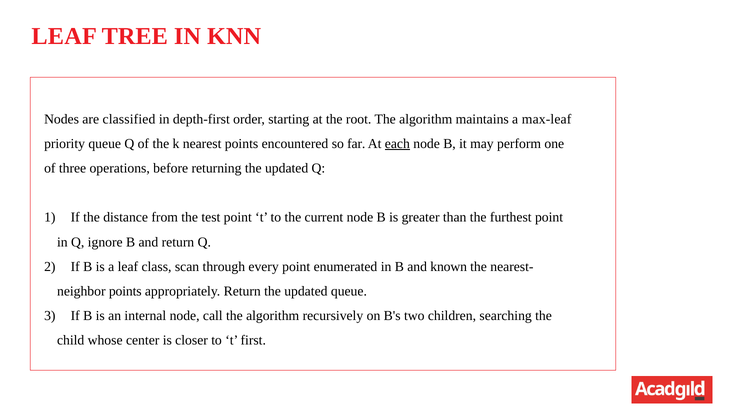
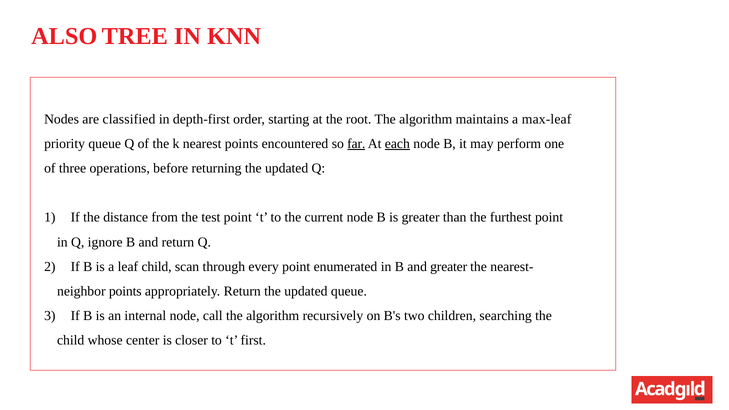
LEAF at (64, 36): LEAF -> ALSO
far underline: none -> present
leaf class: class -> child
and known: known -> greater
